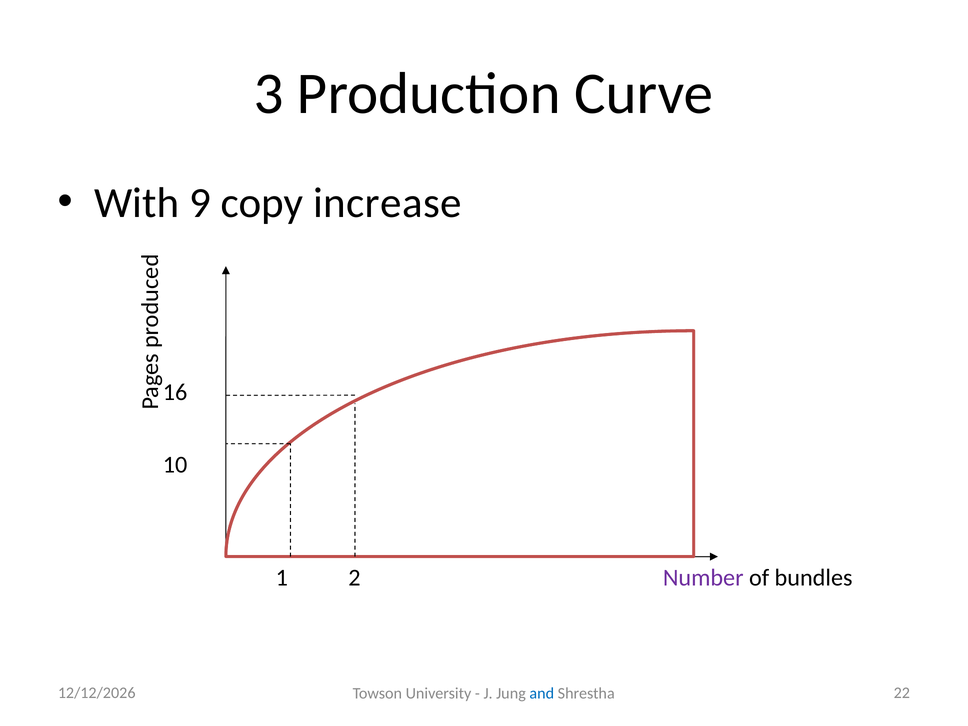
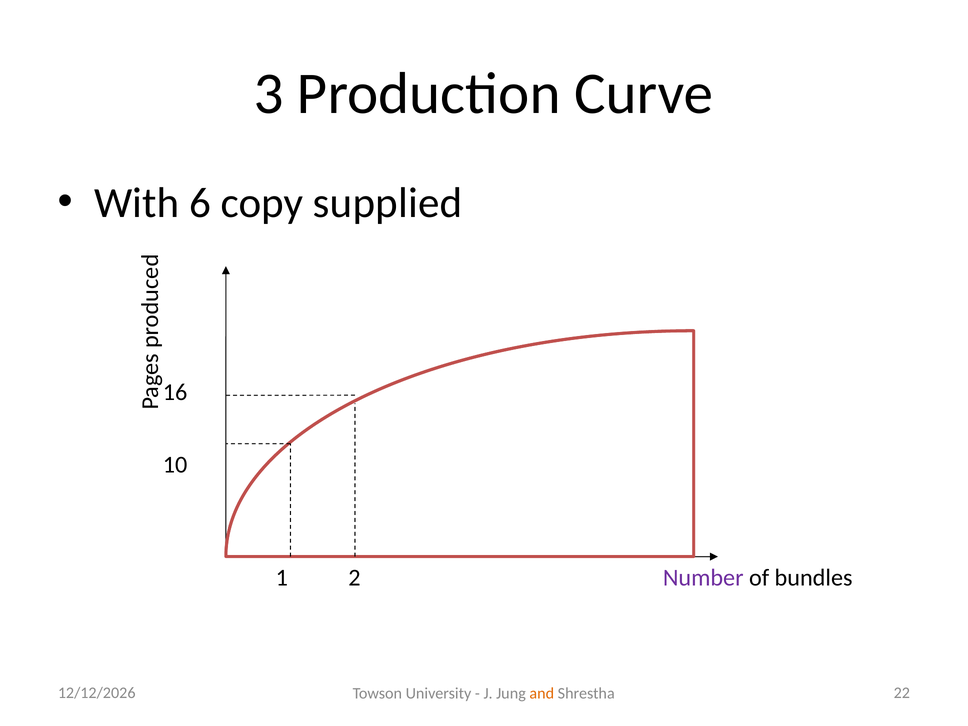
9: 9 -> 6
increase: increase -> supplied
and colour: blue -> orange
